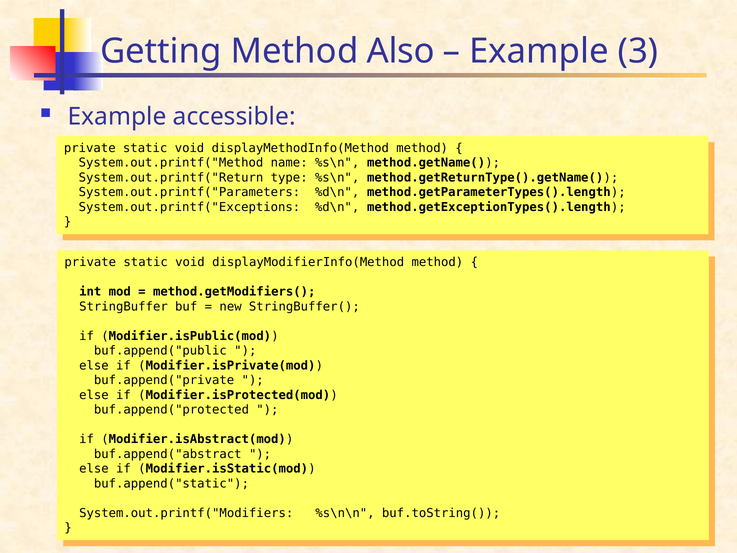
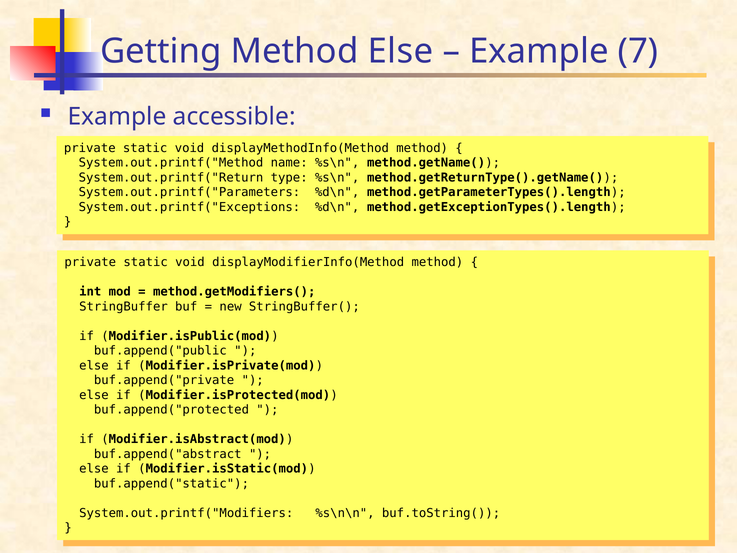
Method Also: Also -> Else
3: 3 -> 7
